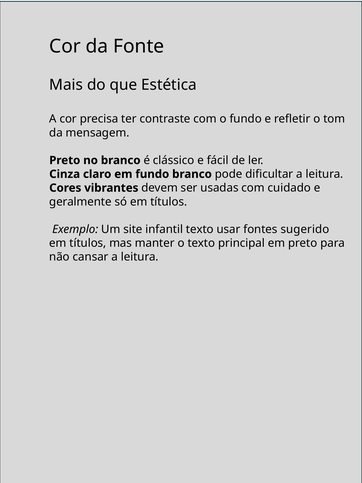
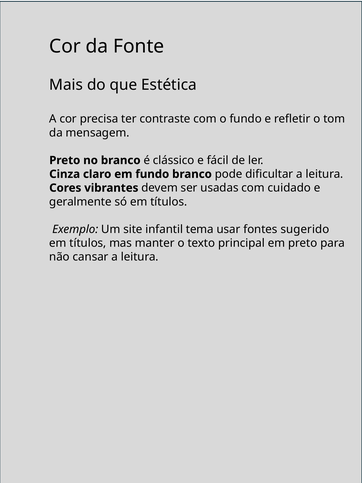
infantil texto: texto -> tema
